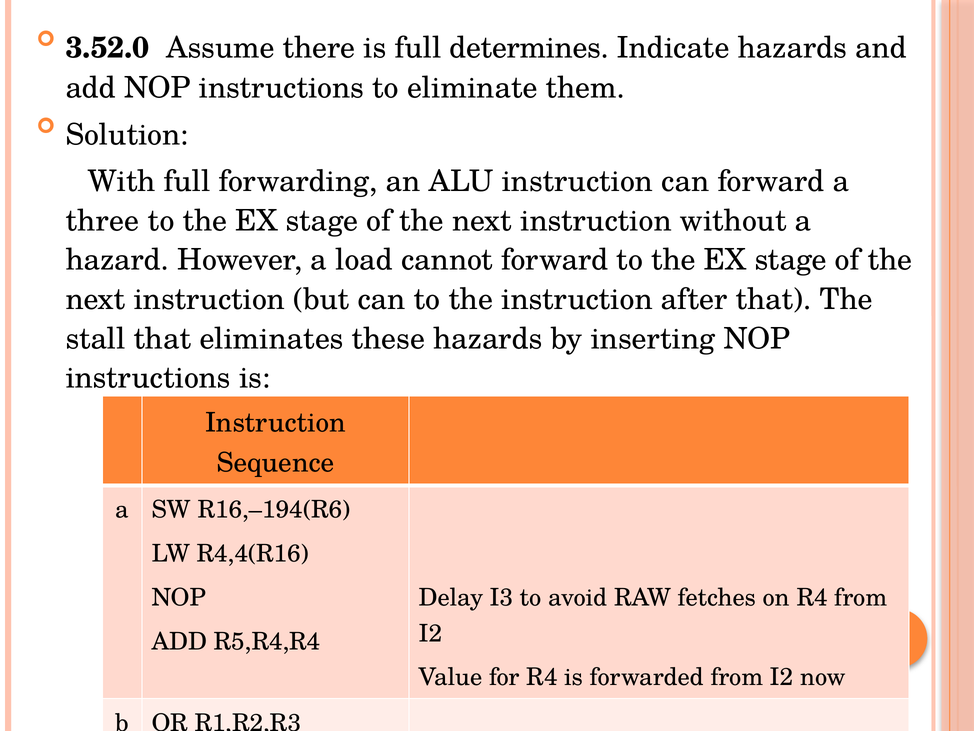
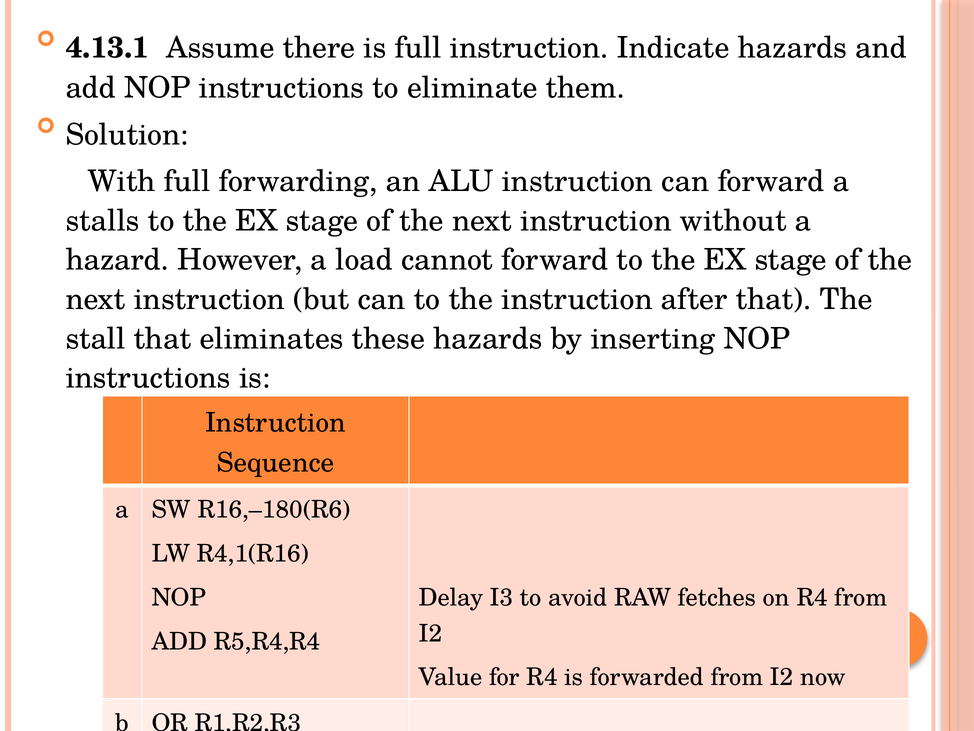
3.52.0: 3.52.0 -> 4.13.1
full determines: determines -> instruction
three: three -> stalls
R16,–194(R6: R16,–194(R6 -> R16,–180(R6
R4,4(R16: R4,4(R16 -> R4,1(R16
